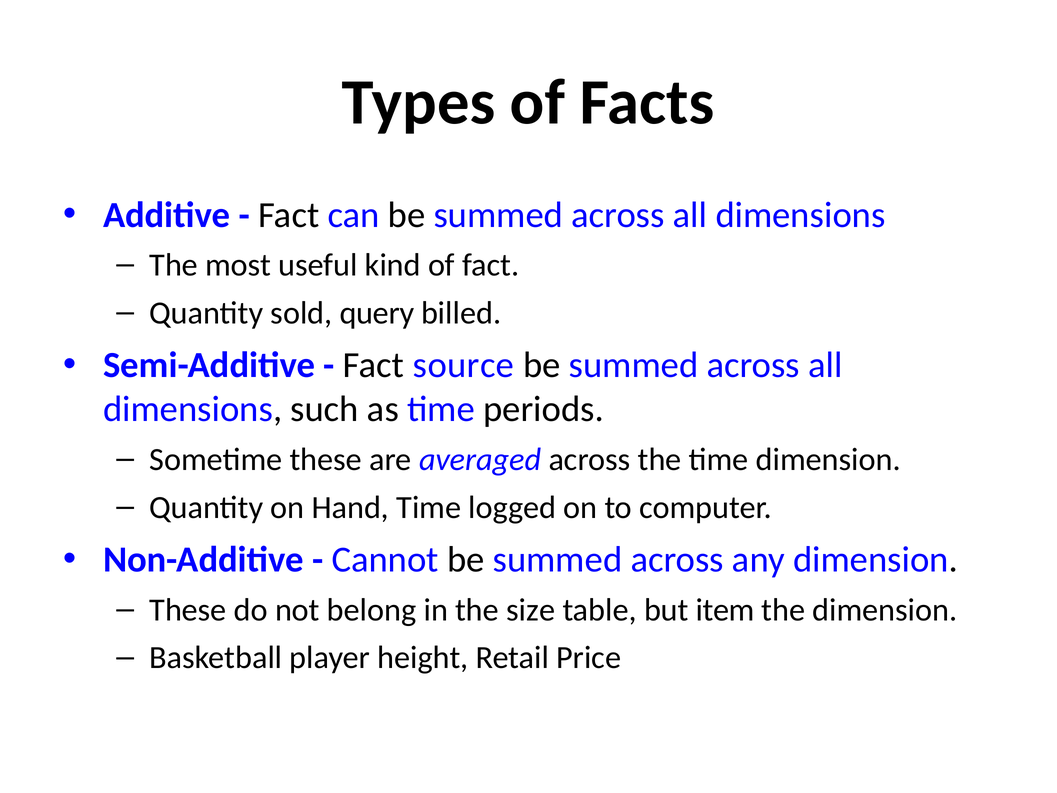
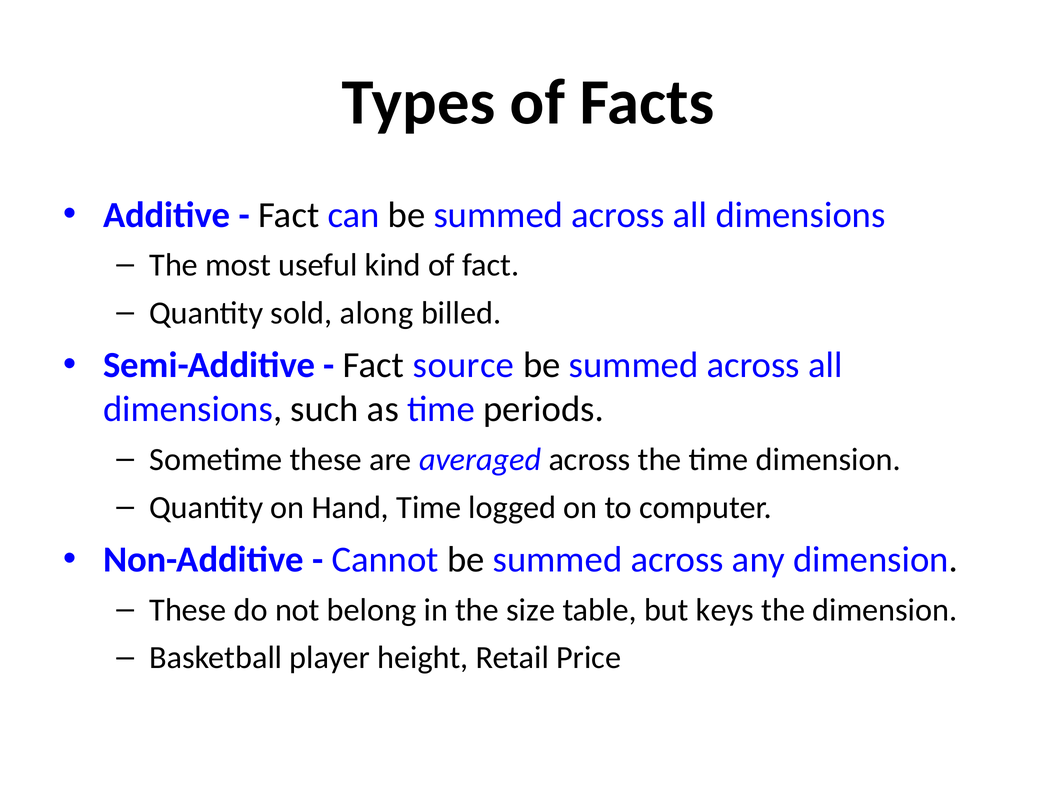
query: query -> along
item: item -> keys
